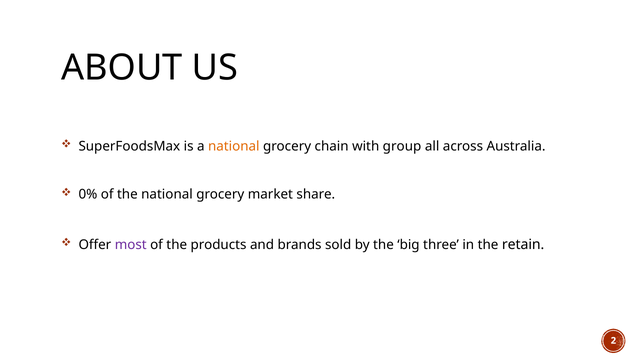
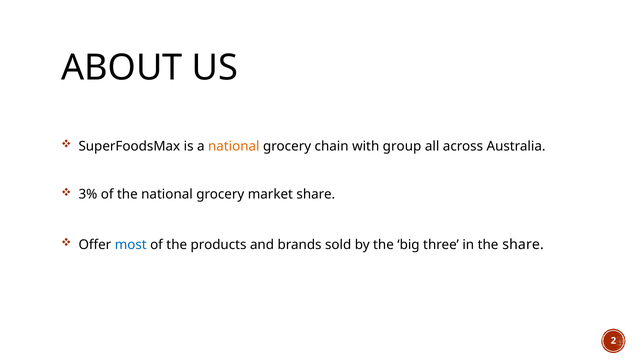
0%: 0% -> 3%
most colour: purple -> blue
the retain: retain -> share
